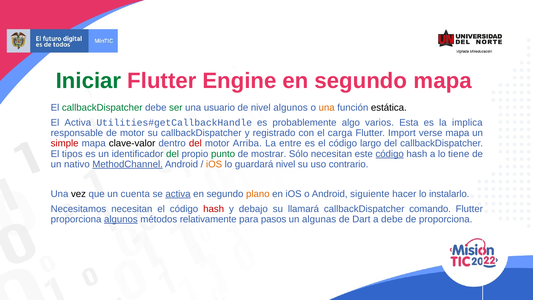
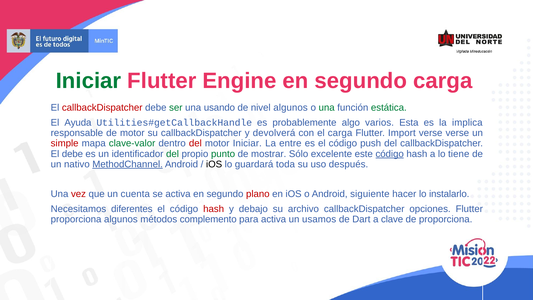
segundo mapa: mapa -> carga
callbackDispatcher at (102, 108) colour: green -> red
usuario: usuario -> usando
una at (327, 108) colour: orange -> green
estática colour: black -> green
El Activa: Activa -> Ayuda
registrado: registrado -> devolverá
verse mapa: mapa -> verse
clave-valor colour: black -> green
motor Arriba: Arriba -> Iniciar
largo: largo -> push
El tipos: tipos -> debe
Sólo necesitan: necesitan -> excelente
iOS at (214, 164) colour: orange -> black
guardará nivel: nivel -> toda
contrario: contrario -> después
vez colour: black -> red
activa at (178, 194) underline: present -> none
plano colour: orange -> red
Necesitamos necesitan: necesitan -> diferentes
llamará: llamará -> archivo
comando: comando -> opciones
algunos at (121, 219) underline: present -> none
relativamente: relativamente -> complemento
para pasos: pasos -> activa
algunas: algunas -> usamos
a debe: debe -> clave
